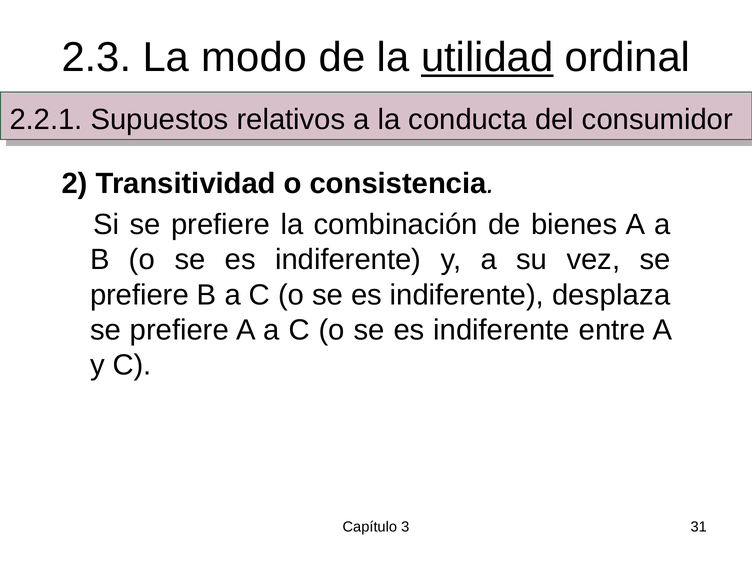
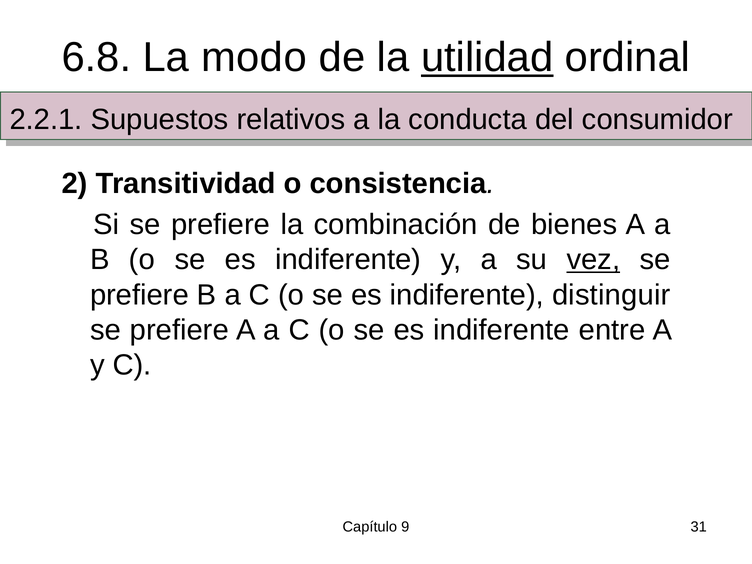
2.3: 2.3 -> 6.8
vez underline: none -> present
desplaza: desplaza -> distinguir
3: 3 -> 9
